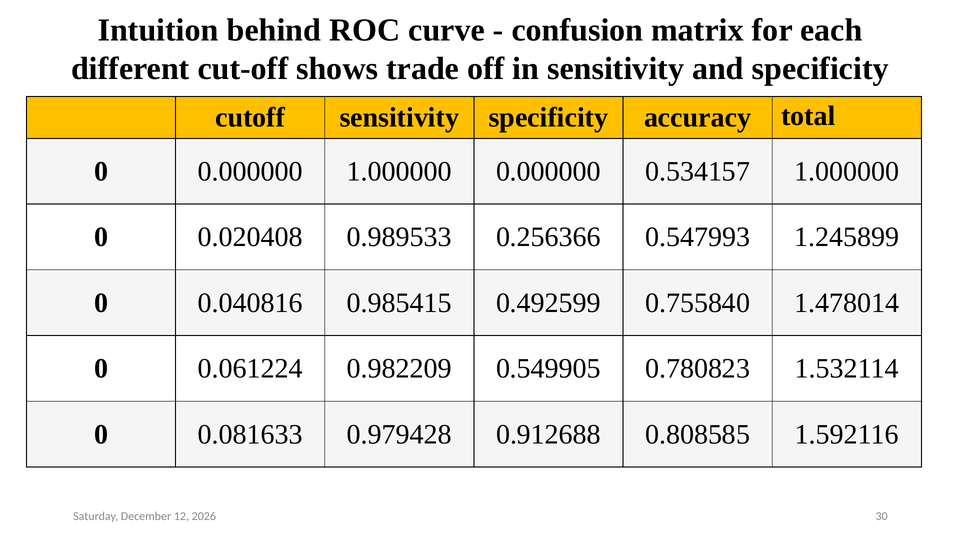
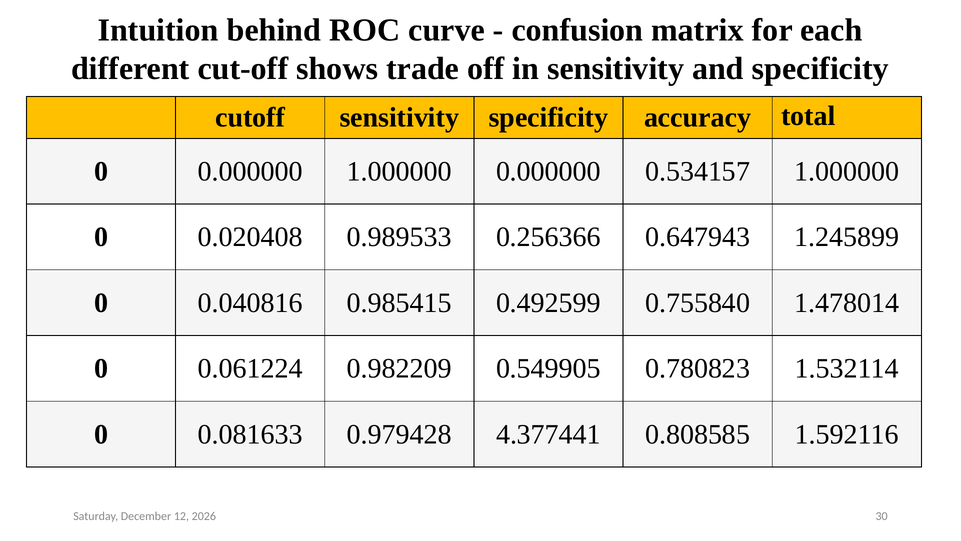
0.547993: 0.547993 -> 0.647943
0.912688: 0.912688 -> 4.377441
